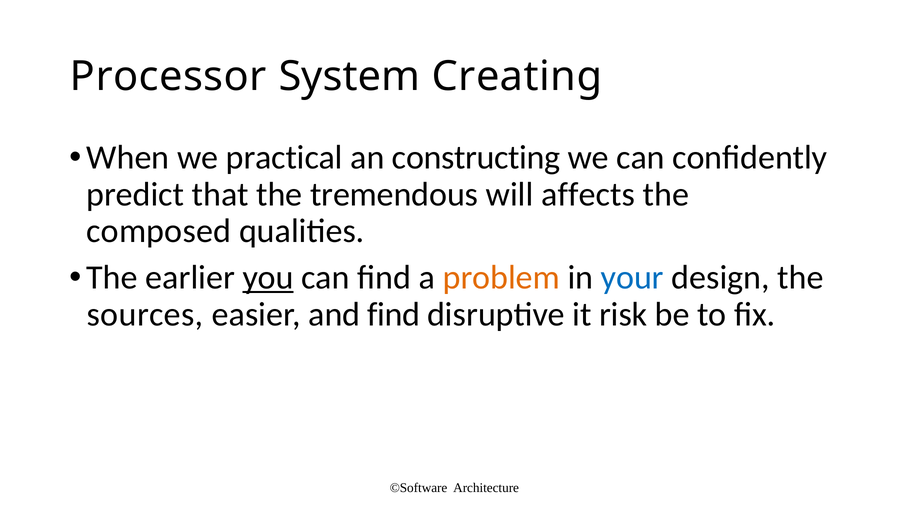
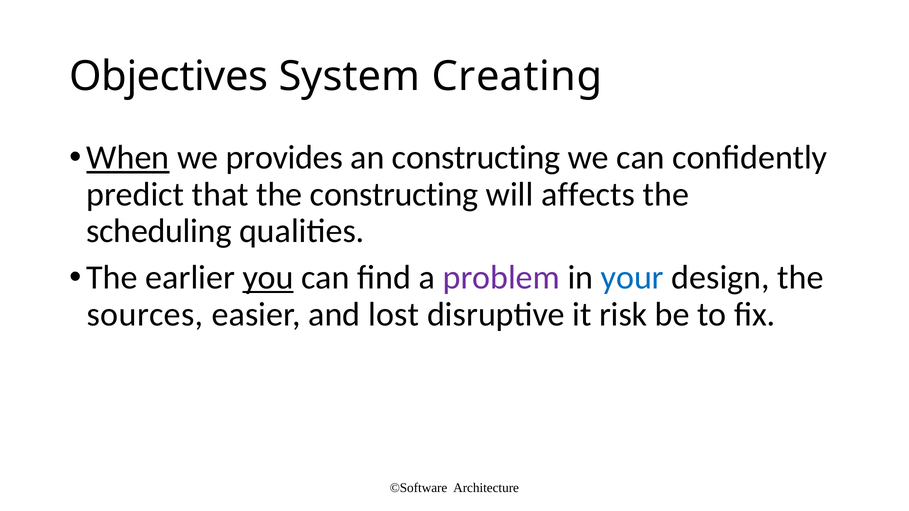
Processor: Processor -> Objectives
When underline: none -> present
practical: practical -> provides
the tremendous: tremendous -> constructing
composed: composed -> scheduling
problem colour: orange -> purple
and find: find -> lost
